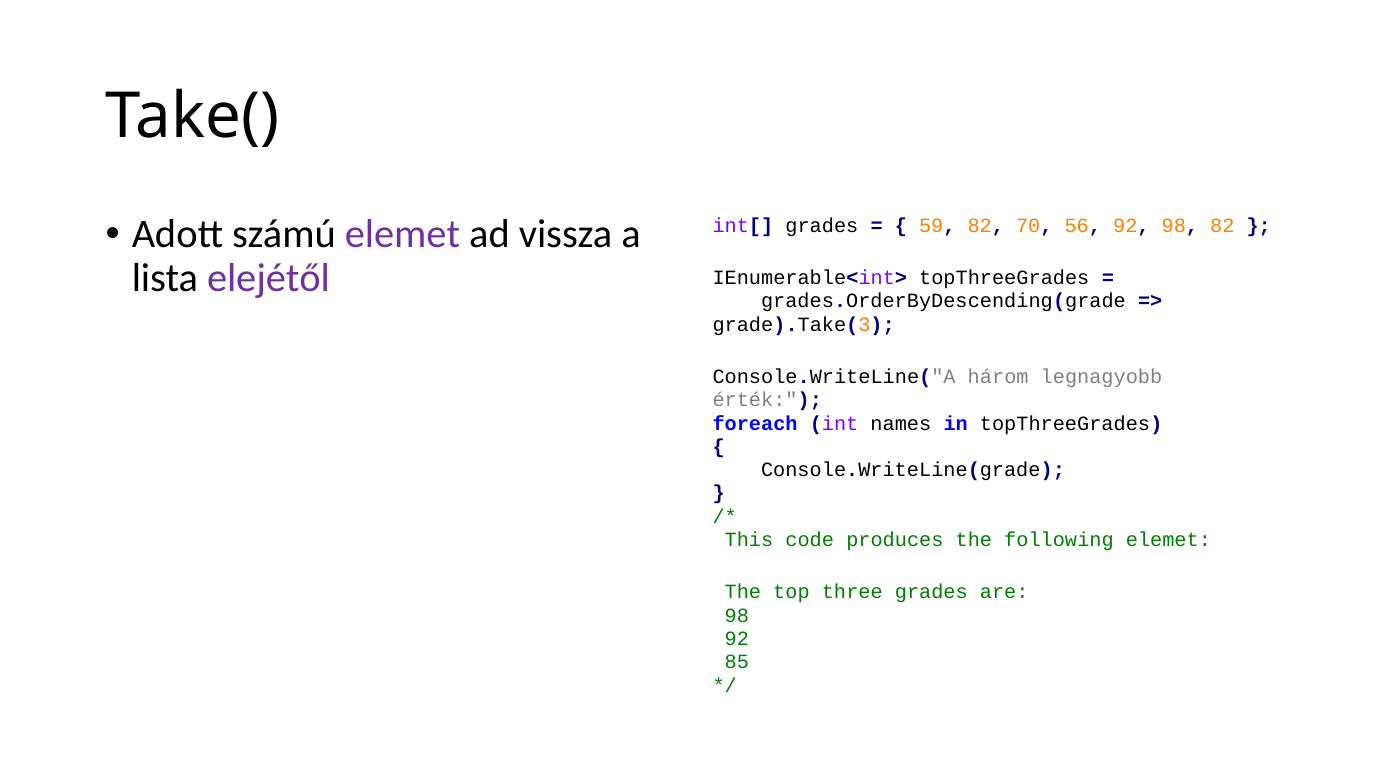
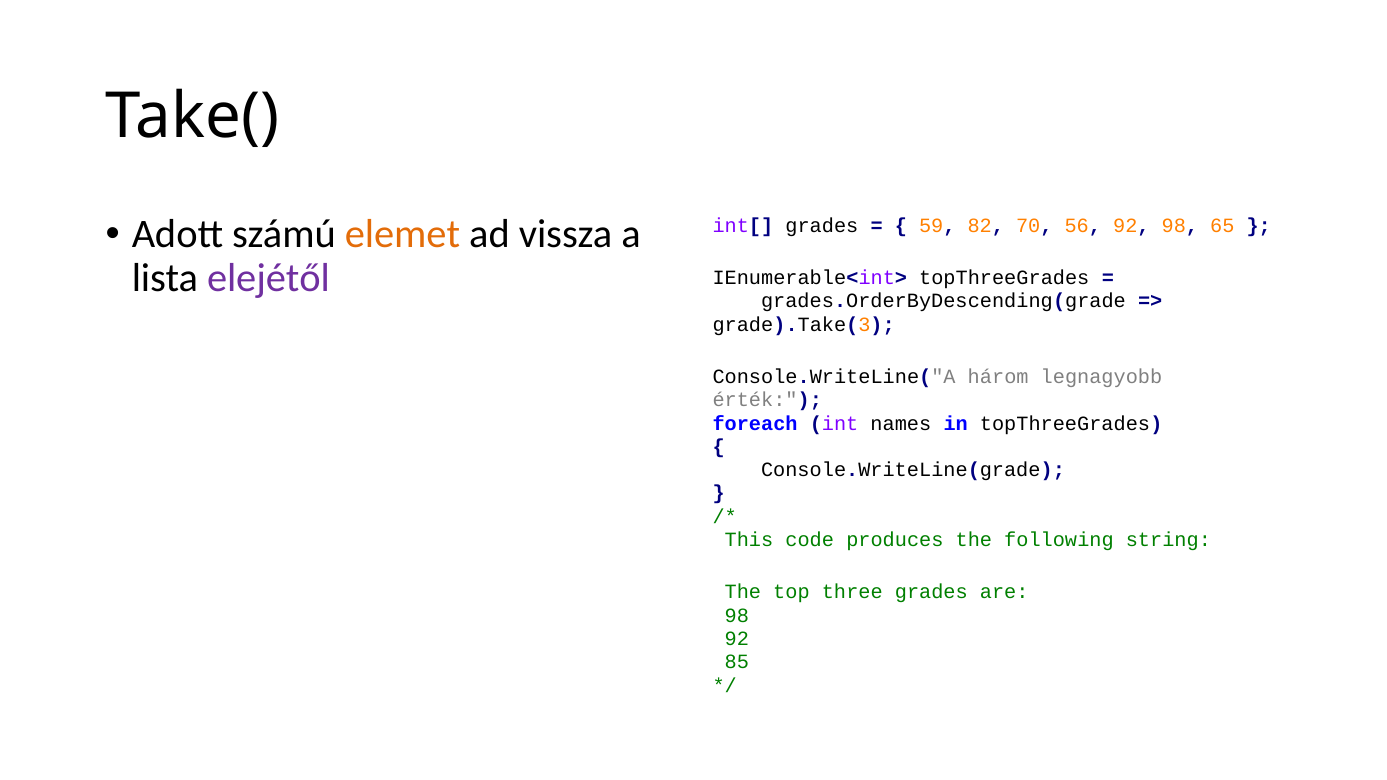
elemet at (402, 234) colour: purple -> orange
98 82: 82 -> 65
following elemet: elemet -> string
